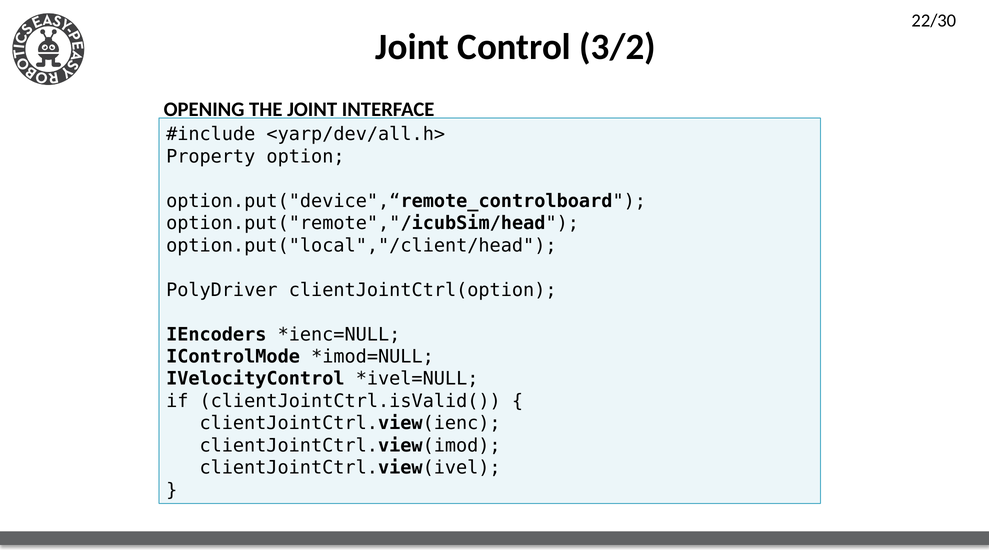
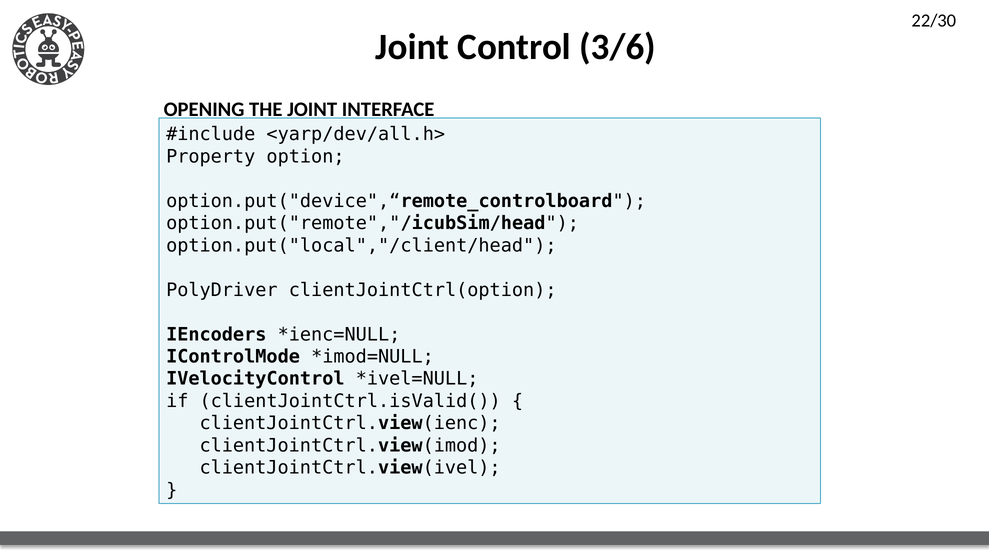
3/2: 3/2 -> 3/6
